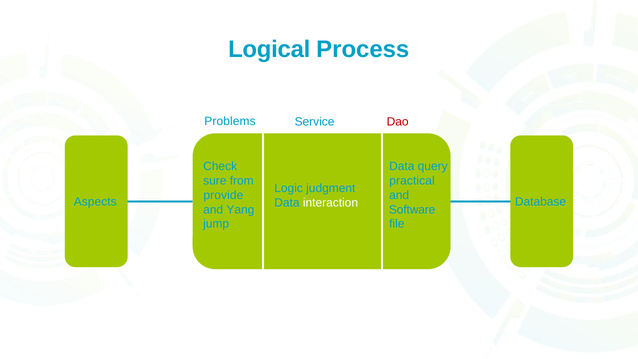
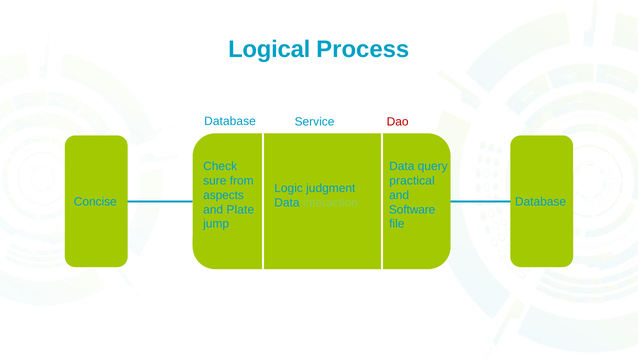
Problems at (230, 121): Problems -> Database
provide: provide -> aspects
Aspects: Aspects -> Concise
interaction colour: white -> light green
Yang: Yang -> Plate
